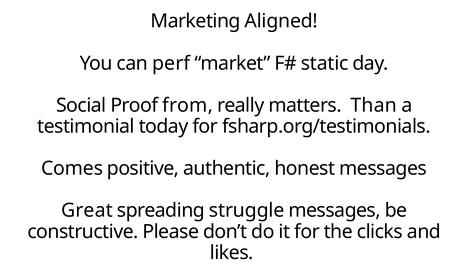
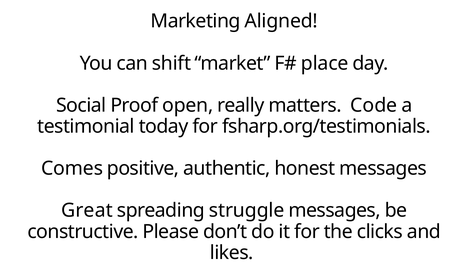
perf: perf -> shift
static: static -> place
from: from -> open
Than: Than -> Code
